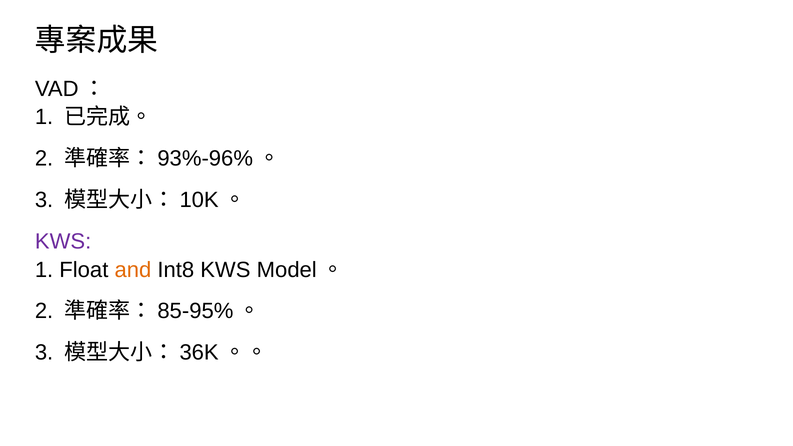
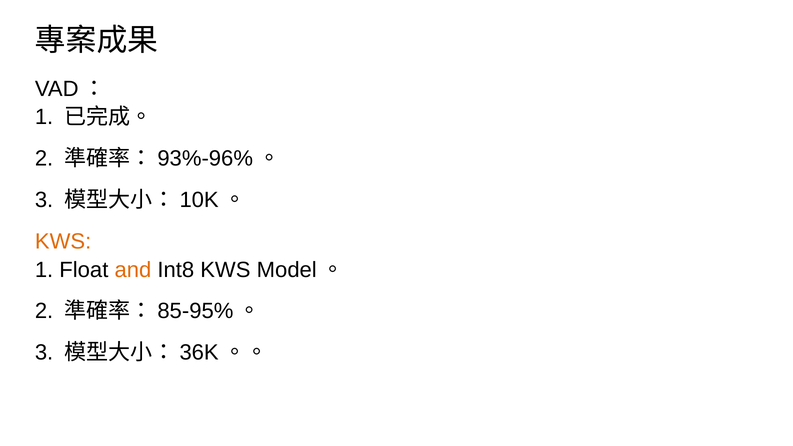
KWS at (63, 242) colour: purple -> orange
